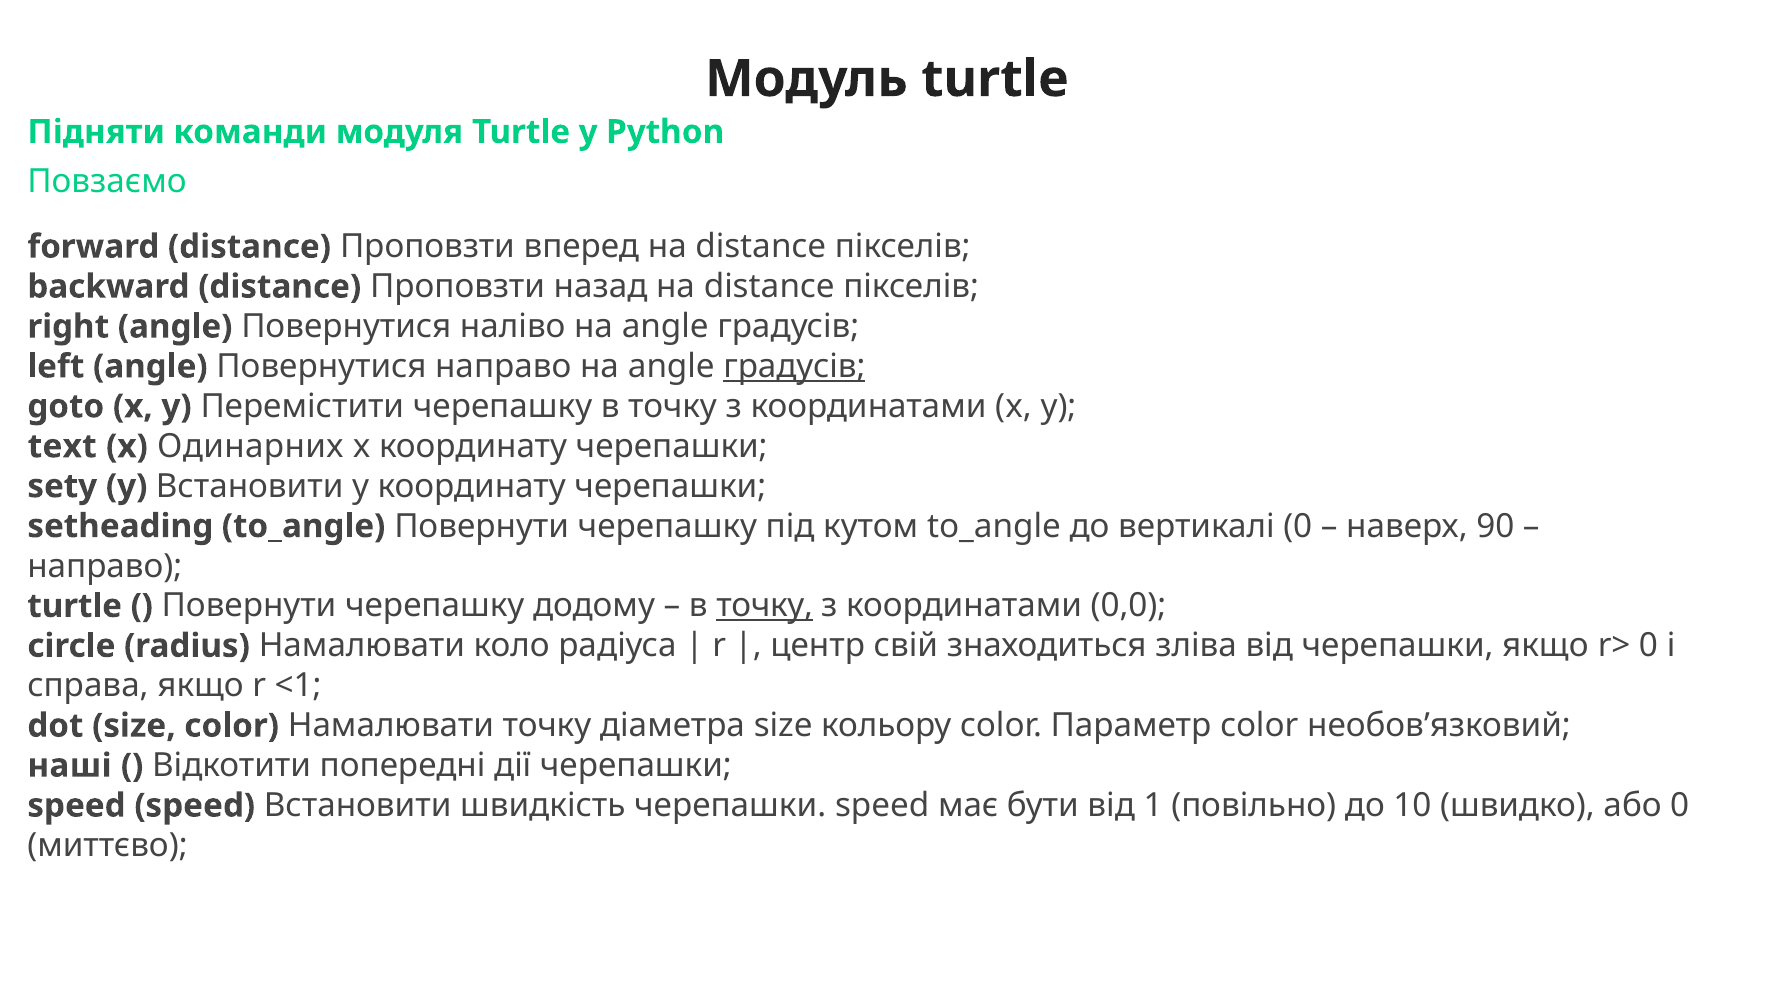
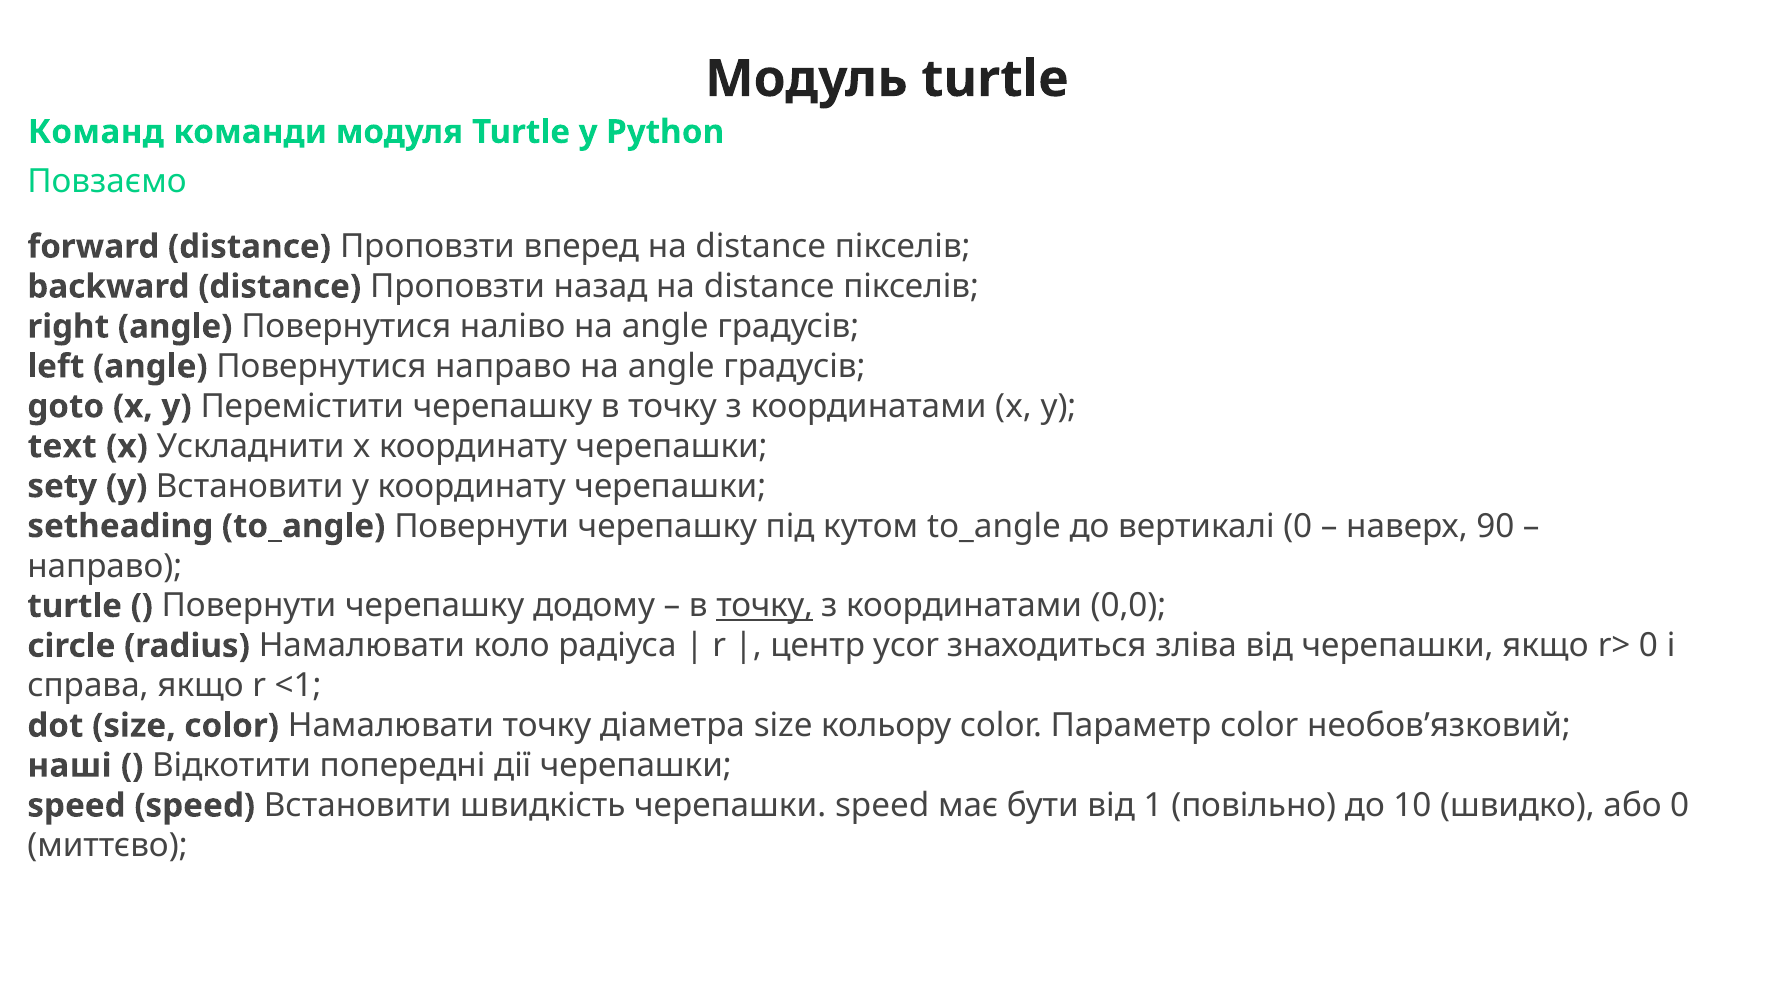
Підняти: Підняти -> Команд
градусів at (794, 366) underline: present -> none
Одинарних: Одинарних -> Ускладнити
свій: свій -> ycor
